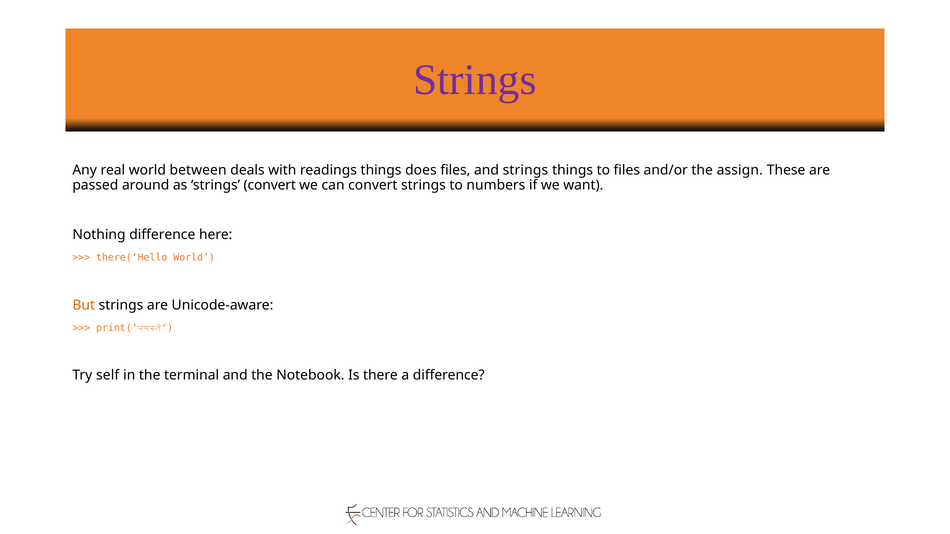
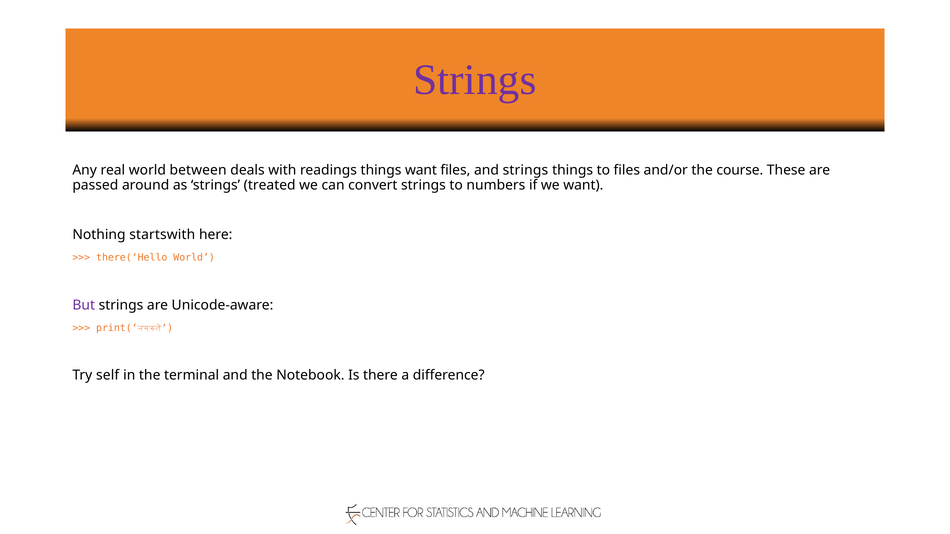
things does: does -> want
assign: assign -> course
strings convert: convert -> treated
Nothing difference: difference -> startswith
But colour: orange -> purple
